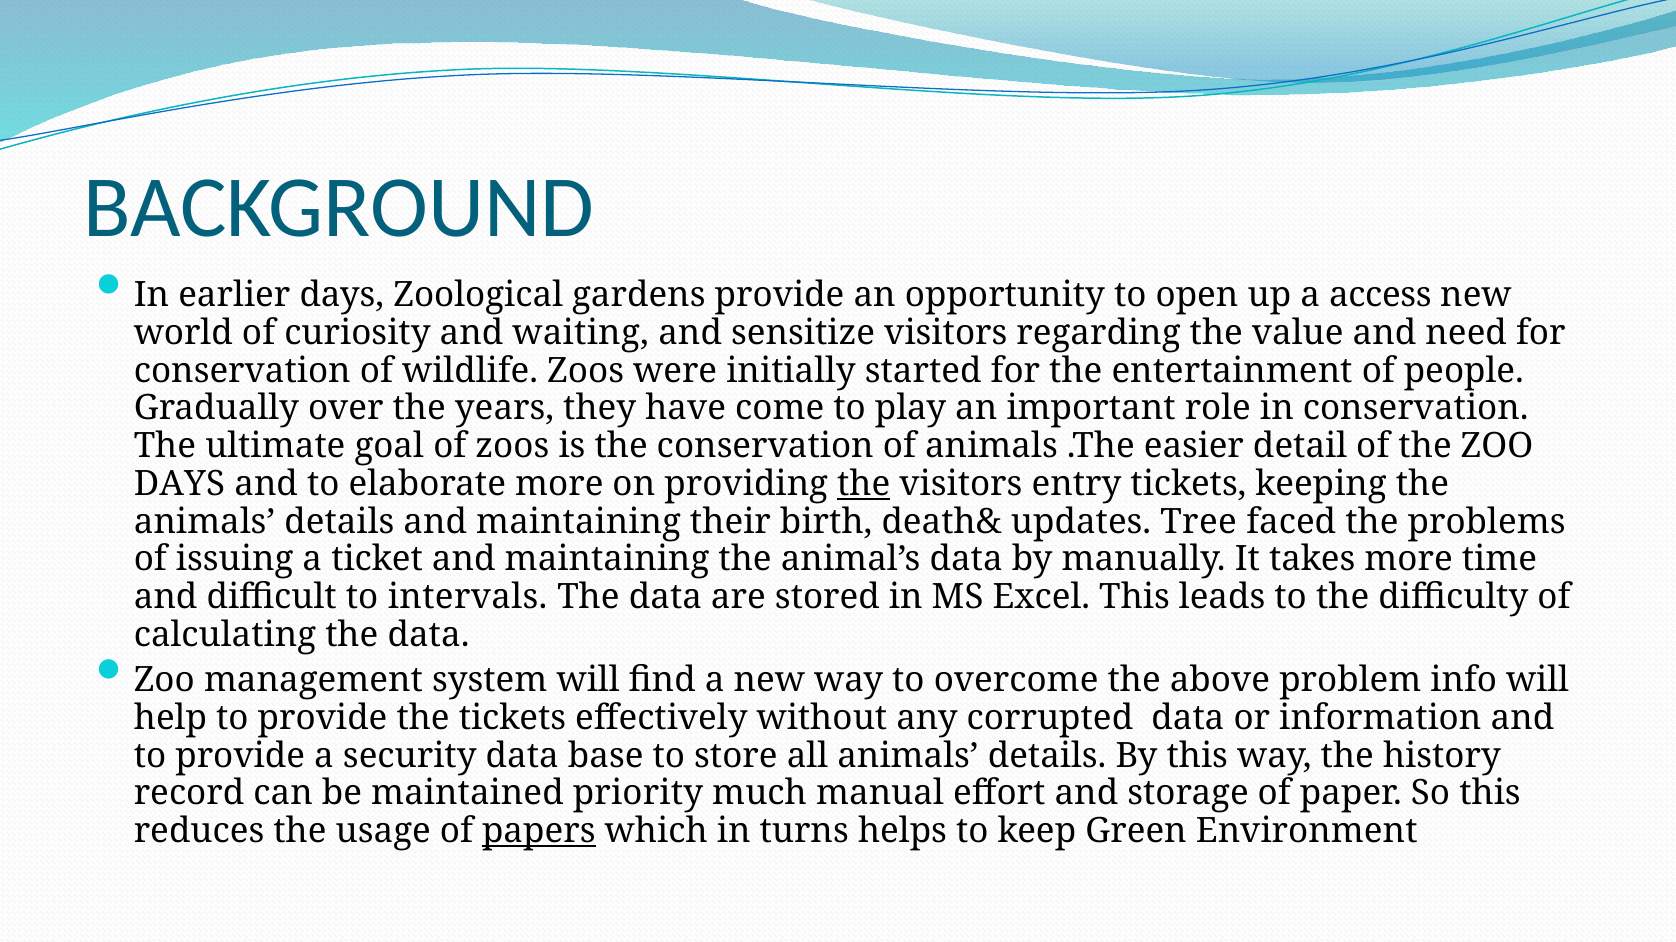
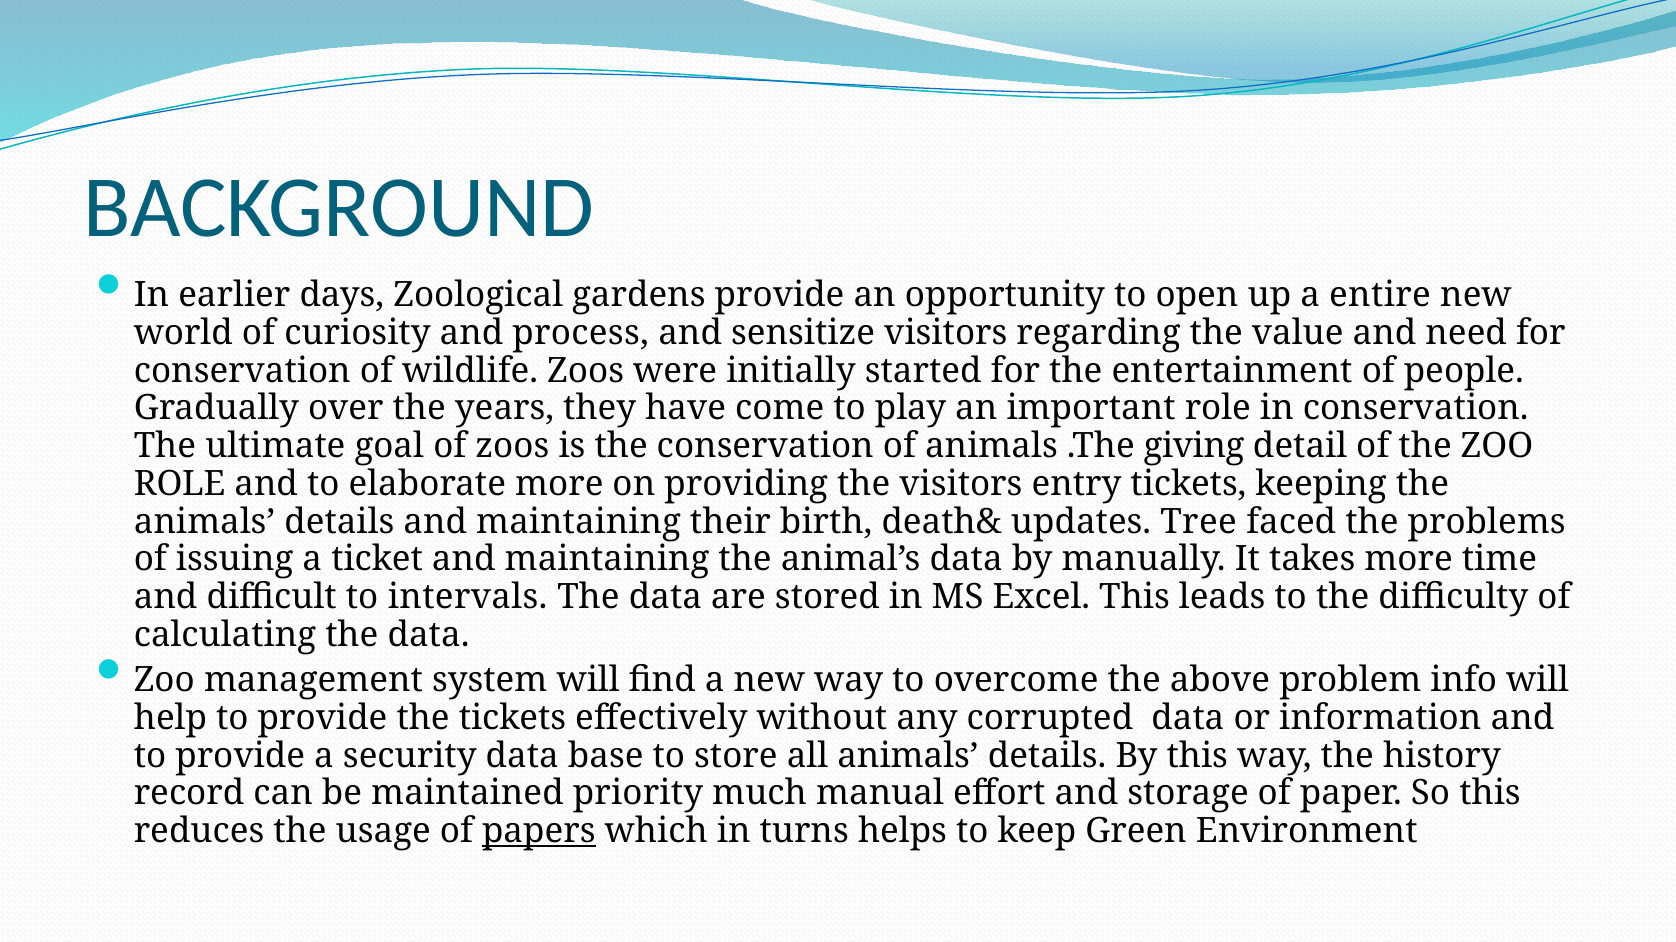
access: access -> entire
waiting: waiting -> process
easier: easier -> giving
DAYS at (179, 484): DAYS -> ROLE
the at (864, 484) underline: present -> none
